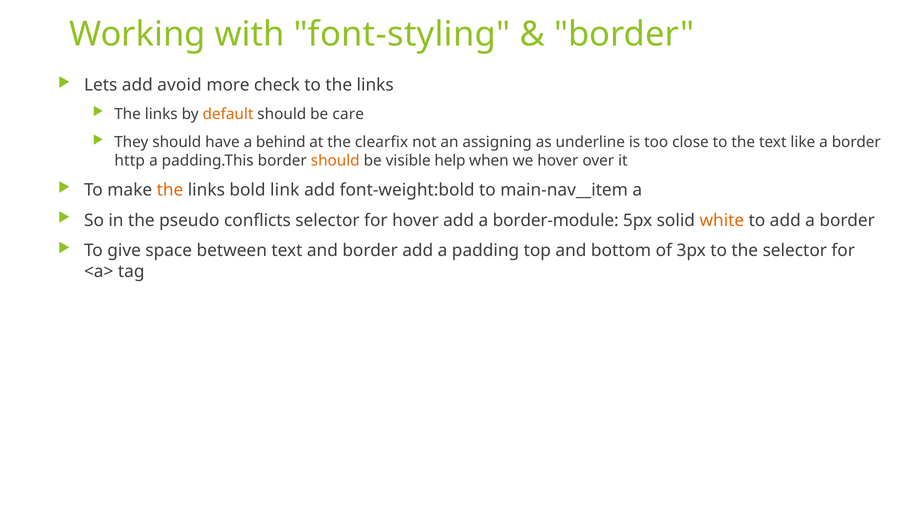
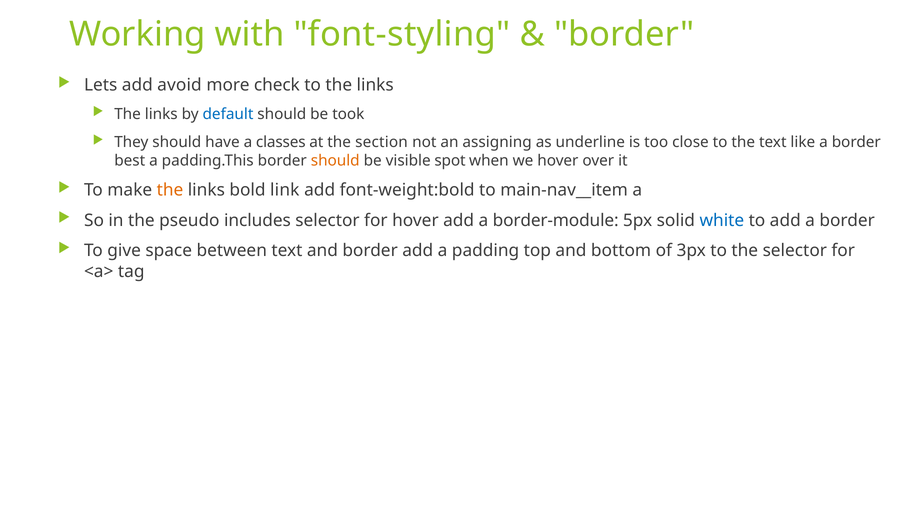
default colour: orange -> blue
care: care -> took
behind: behind -> classes
clearfix: clearfix -> section
http: http -> best
help: help -> spot
conflicts: conflicts -> includes
white colour: orange -> blue
